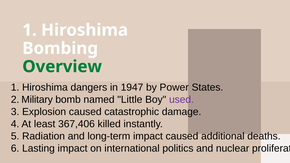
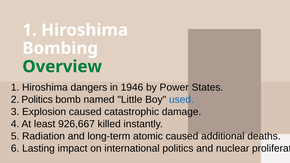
1947: 1947 -> 1946
2 Military: Military -> Politics
used colour: purple -> blue
367,406: 367,406 -> 926,667
long-term impact: impact -> atomic
